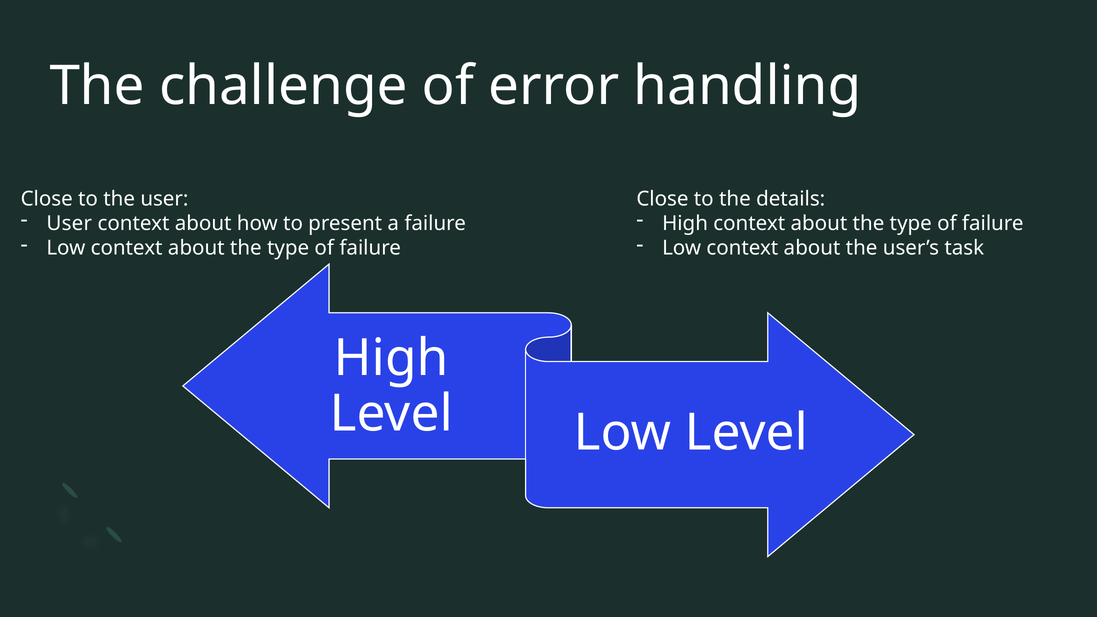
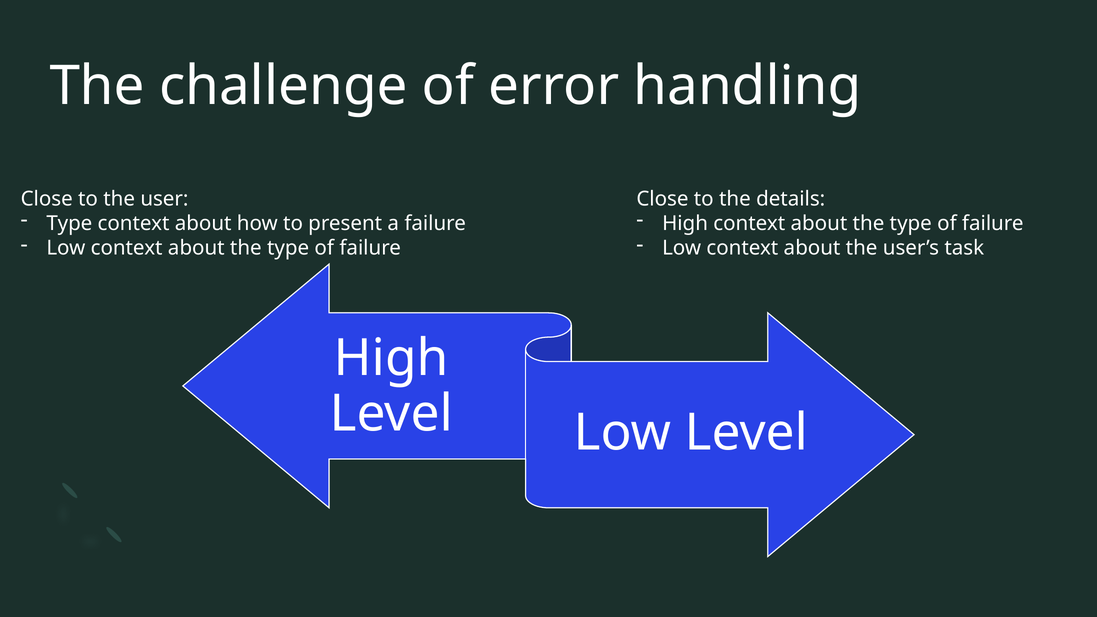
User at (69, 224): User -> Type
